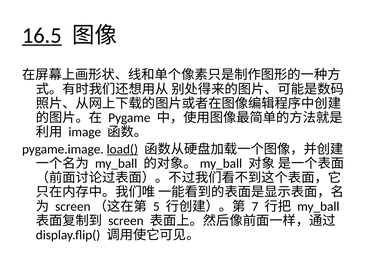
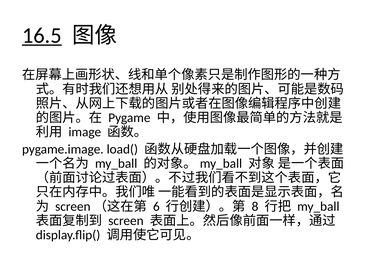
load( underline: present -> none
5: 5 -> 6
7: 7 -> 8
